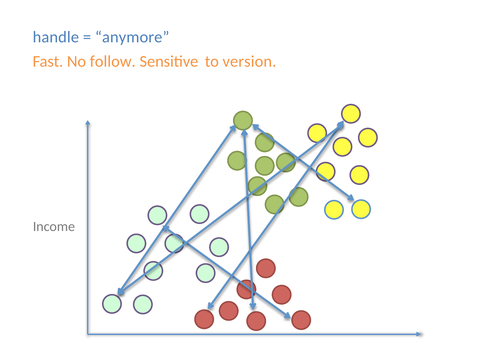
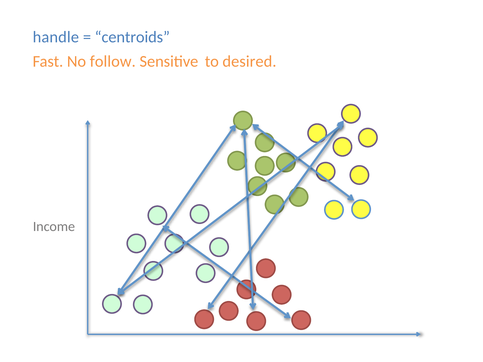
anymore: anymore -> centroids
version: version -> desired
